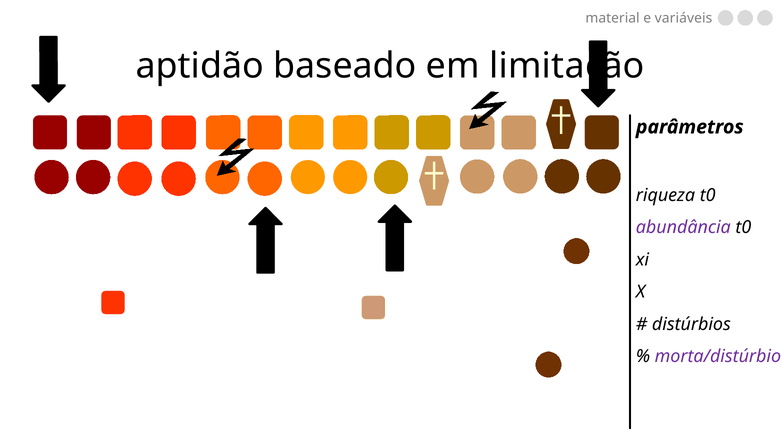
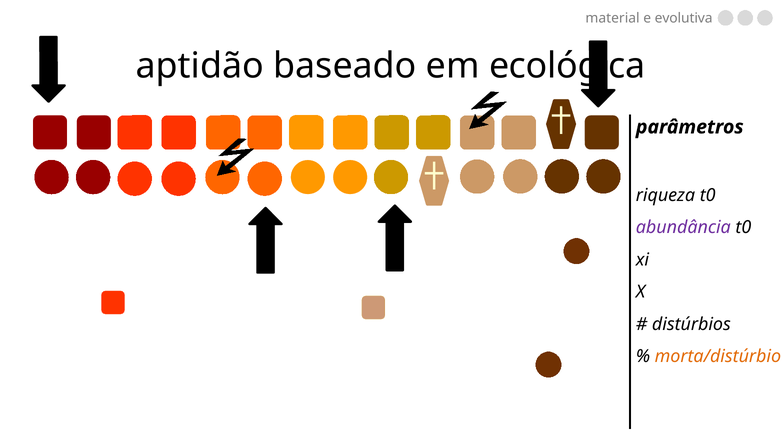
variáveis: variáveis -> evolutiva
limitação: limitação -> ecológica
morta/distúrbio colour: purple -> orange
